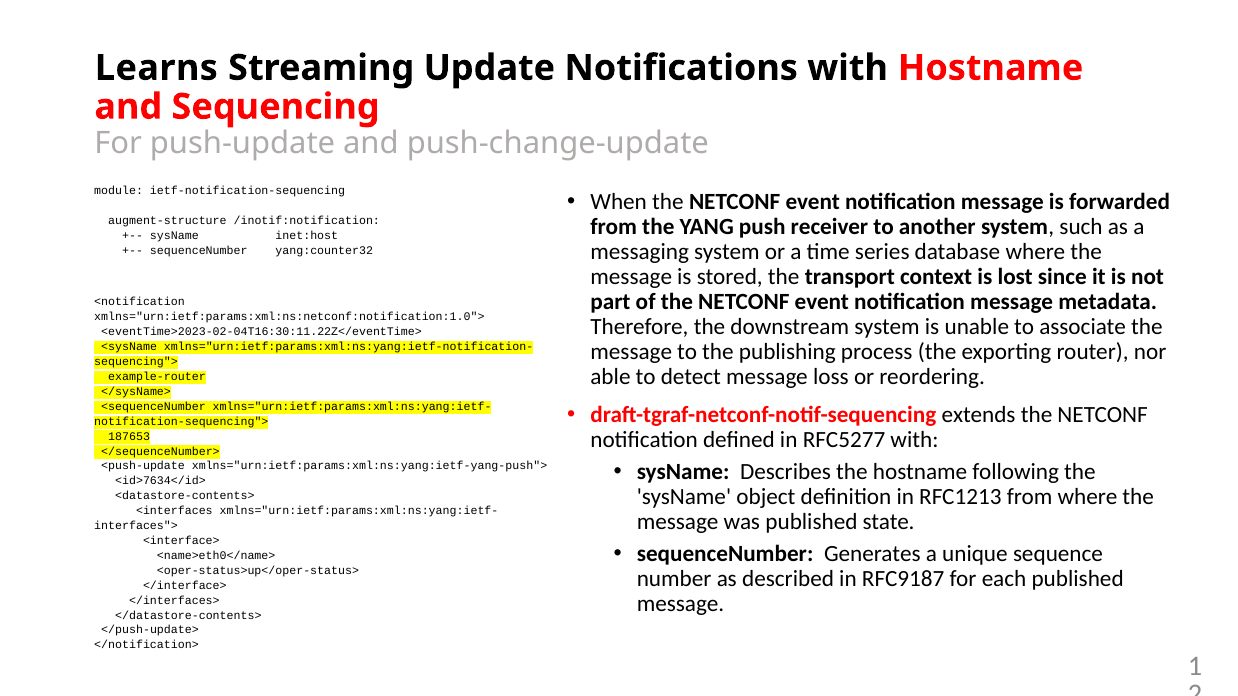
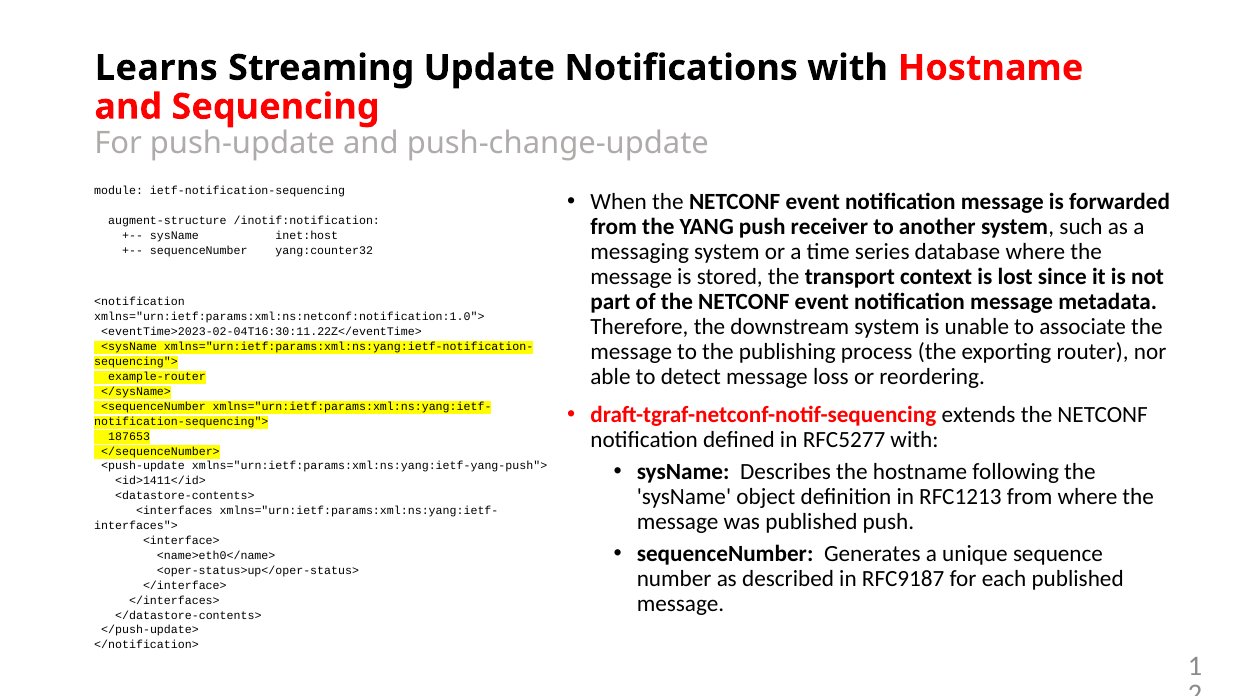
<id>7634</id>: <id>7634</id> -> <id>1411</id>
published state: state -> push
